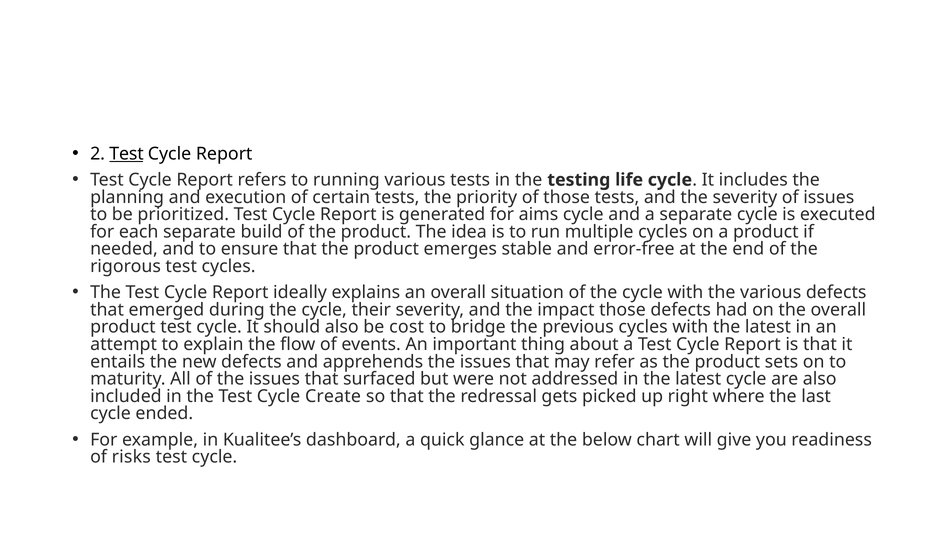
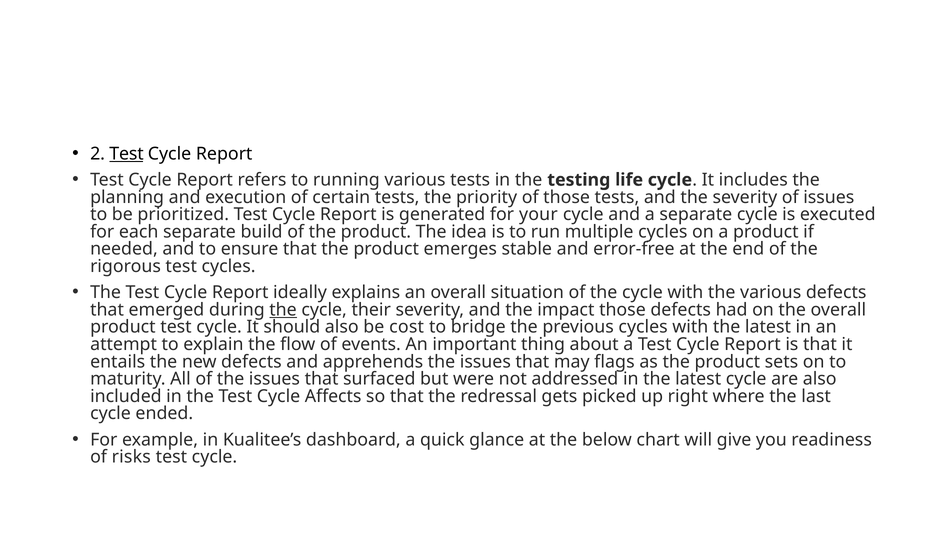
aims: aims -> your
the at (283, 310) underline: none -> present
refer: refer -> flags
Create: Create -> Affects
